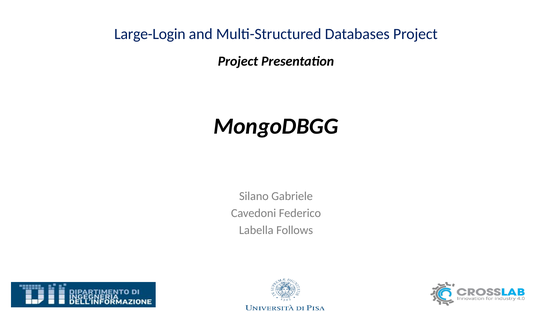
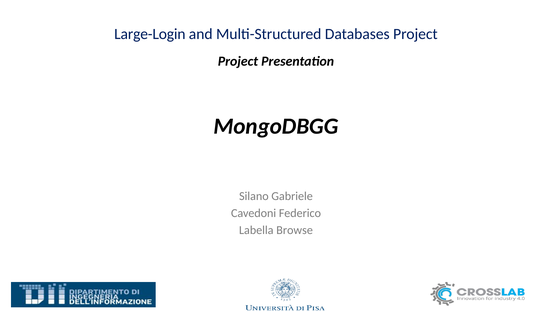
Follows: Follows -> Browse
